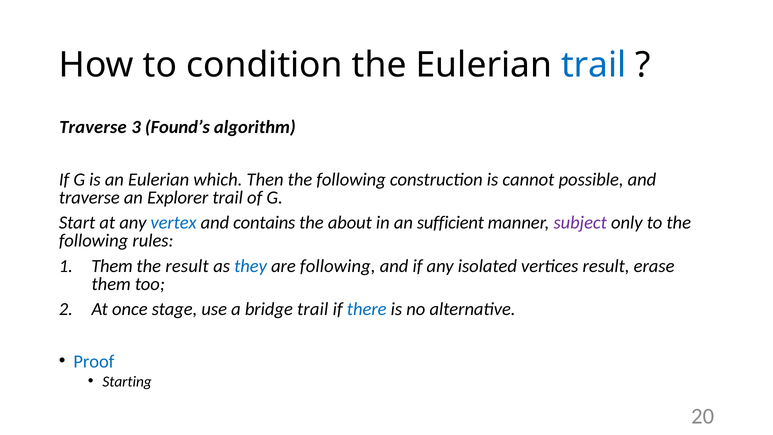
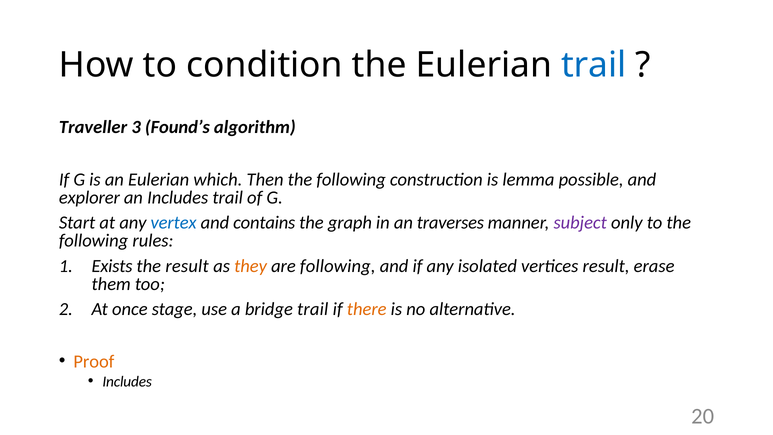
Traverse at (93, 127): Traverse -> Traveller
cannot: cannot -> lemma
traverse at (89, 197): traverse -> explorer
an Explorer: Explorer -> Includes
about: about -> graph
sufficient: sufficient -> traverses
Them at (112, 266): Them -> Exists
they colour: blue -> orange
there colour: blue -> orange
Proof colour: blue -> orange
Starting at (127, 382): Starting -> Includes
